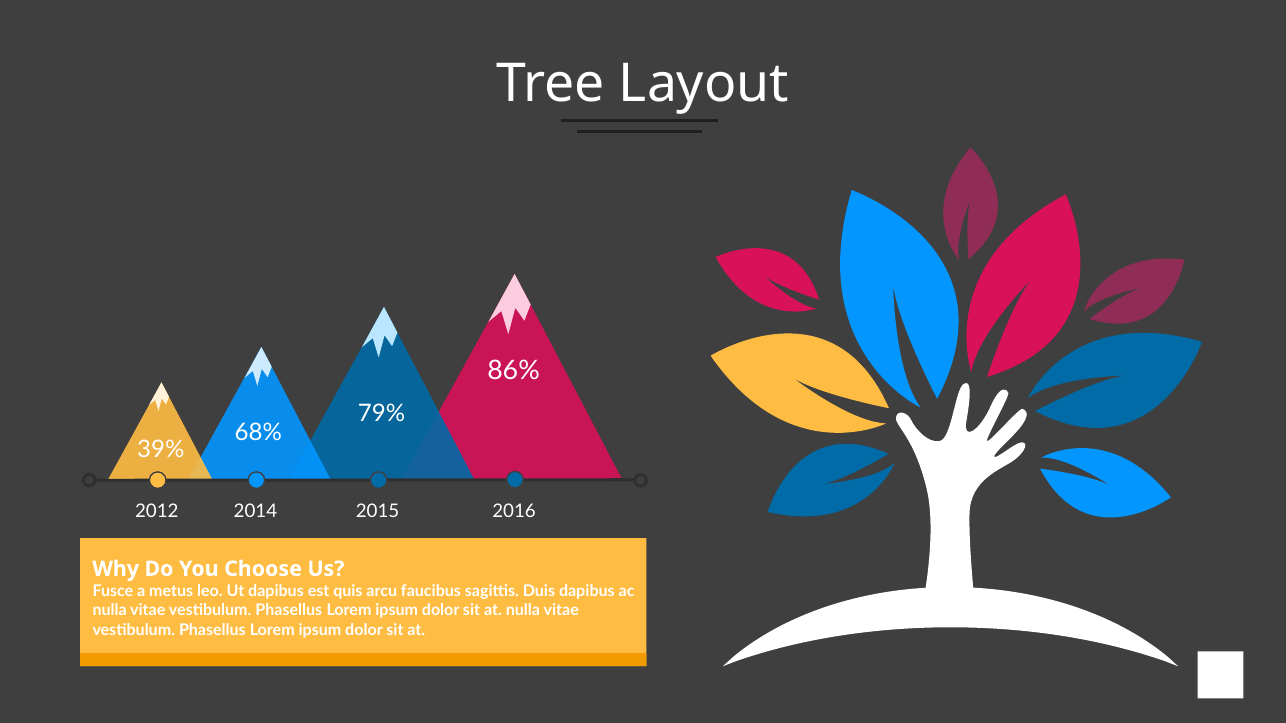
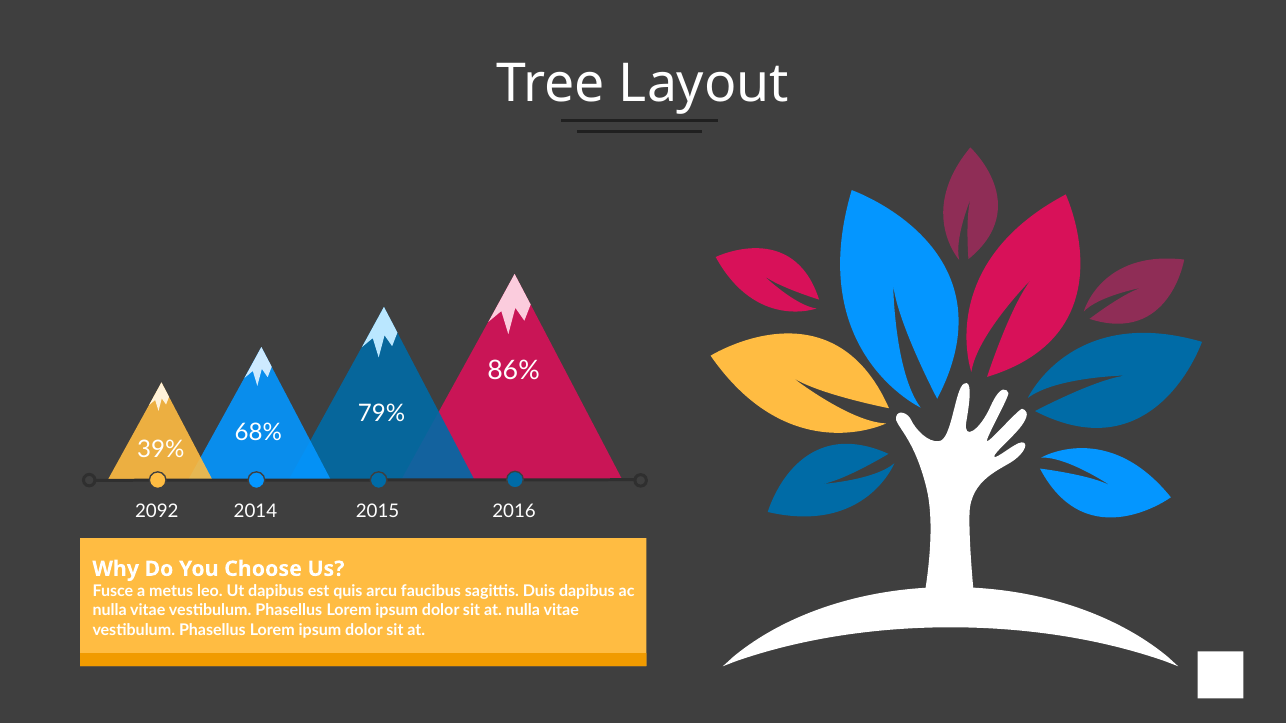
2012: 2012 -> 2092
